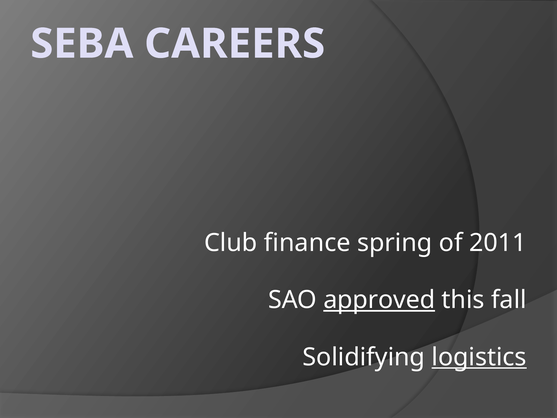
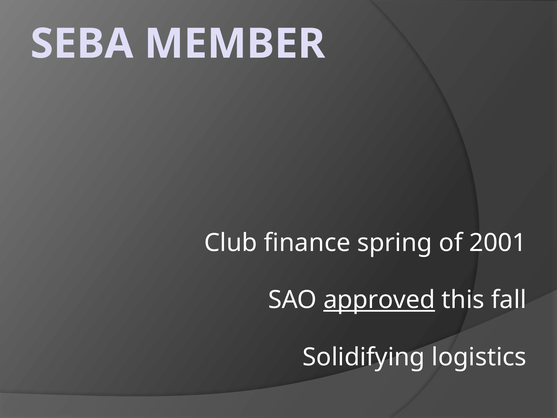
CAREERS: CAREERS -> MEMBER
2011: 2011 -> 2001
logistics underline: present -> none
